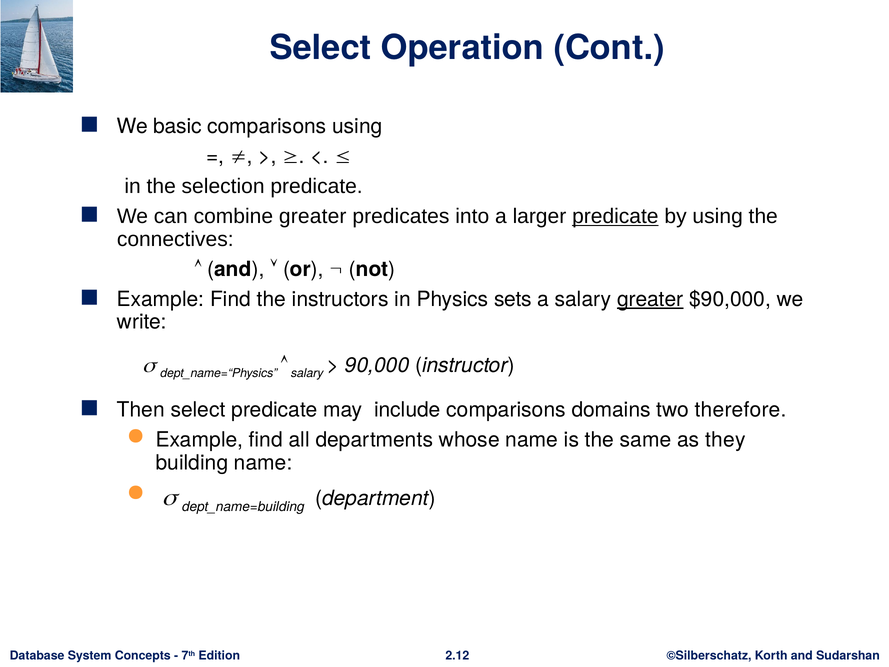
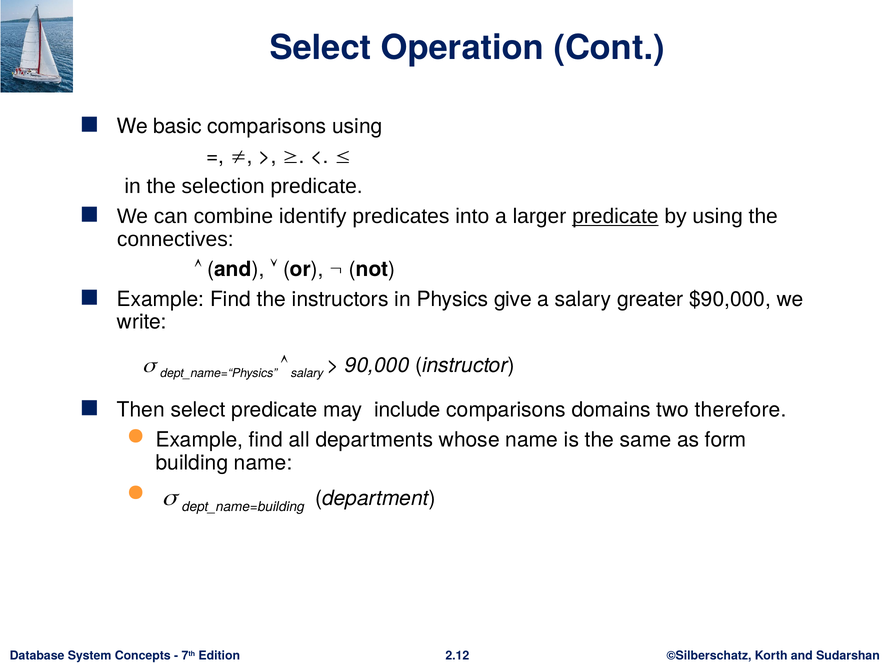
combine greater: greater -> identify
sets: sets -> give
greater at (650, 299) underline: present -> none
they: they -> form
